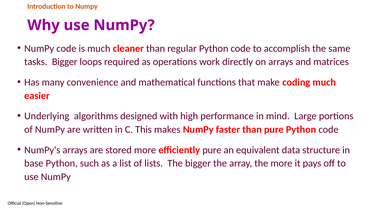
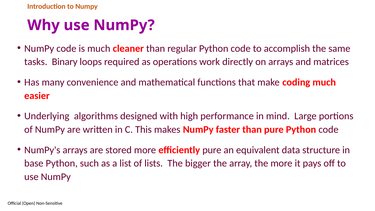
tasks Bigger: Bigger -> Binary
